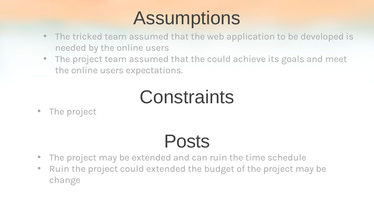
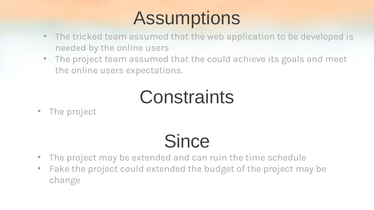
Posts: Posts -> Since
Ruin at (59, 169): Ruin -> Fake
